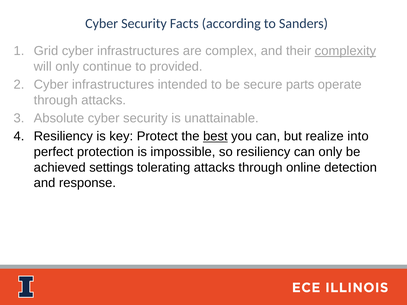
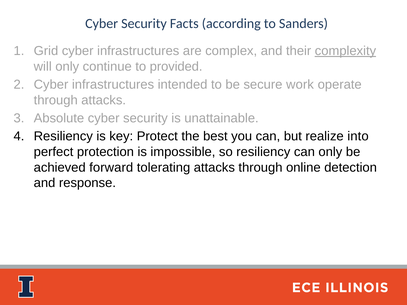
parts: parts -> work
best underline: present -> none
settings: settings -> forward
